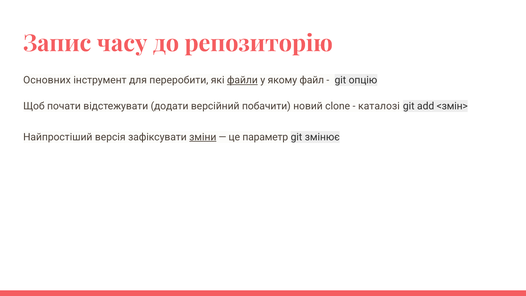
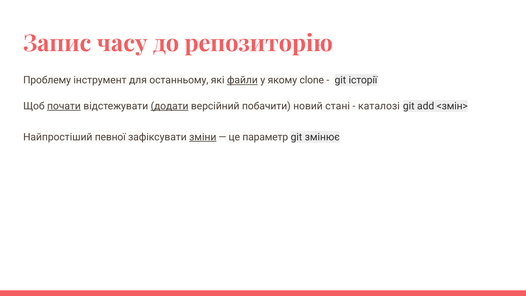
Основних: Основних -> Проблему
переробити: переробити -> останньому
файл: файл -> clone
опцію: опцію -> історії
почати underline: none -> present
додати underline: none -> present
clone: clone -> стані
версія: версія -> певної
